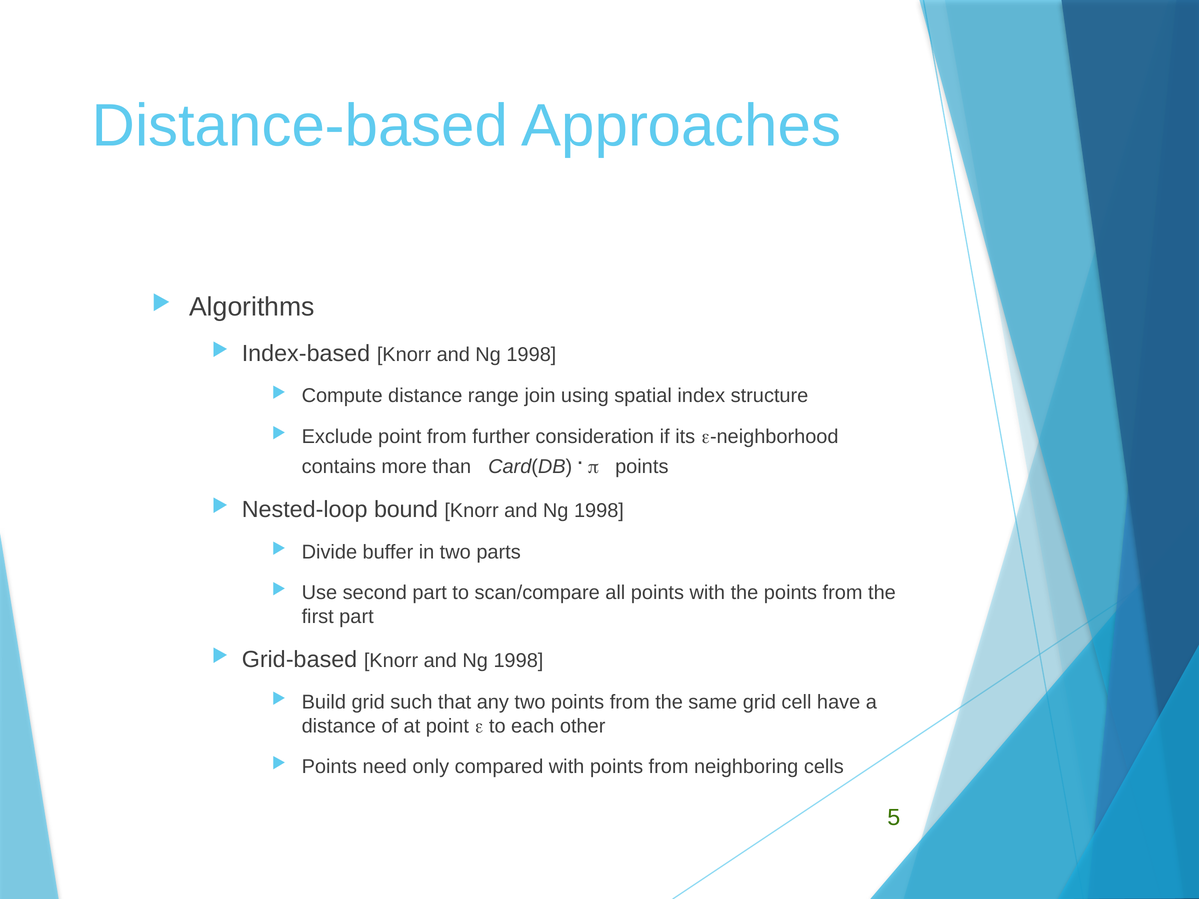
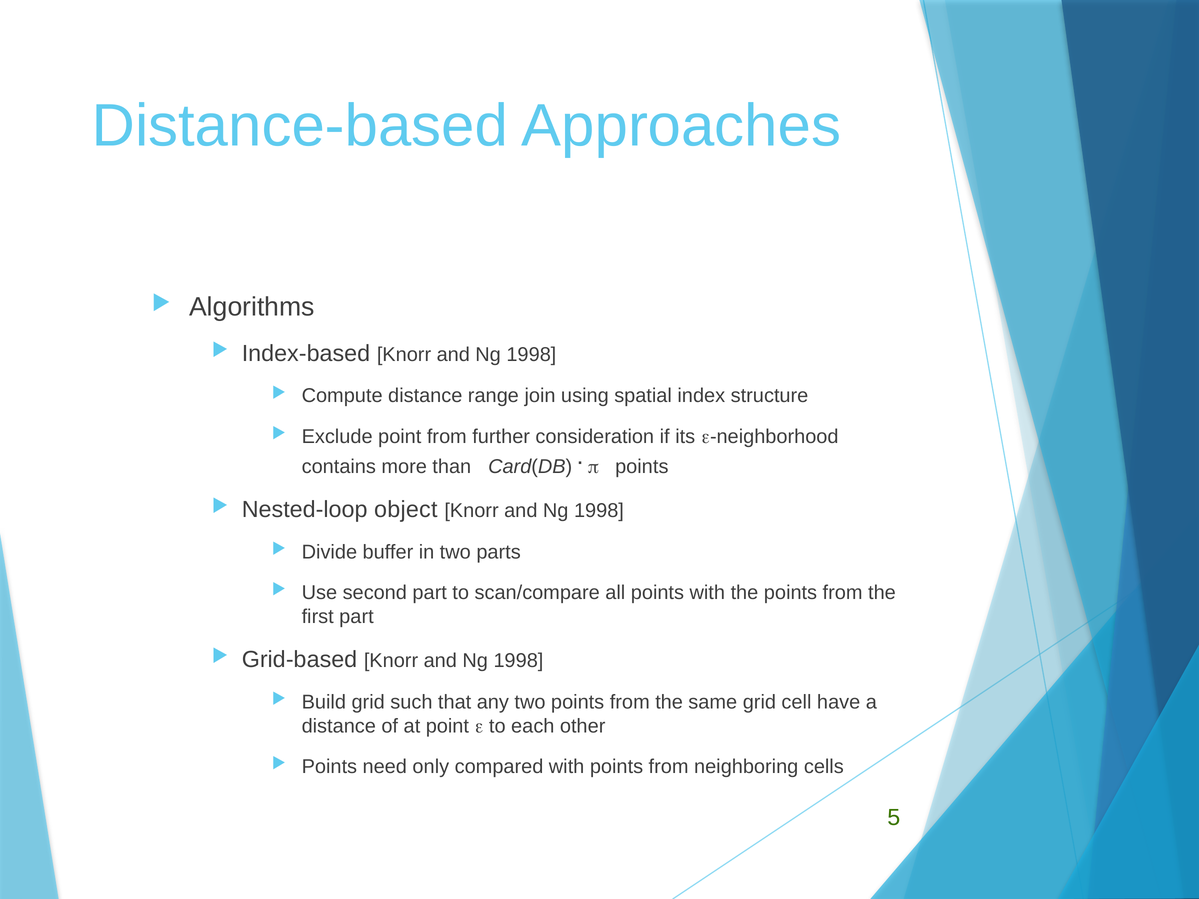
bound: bound -> object
